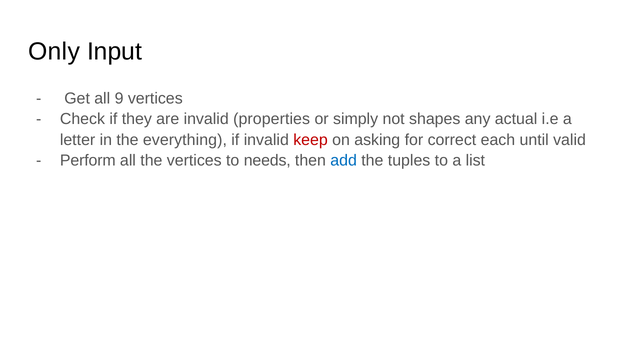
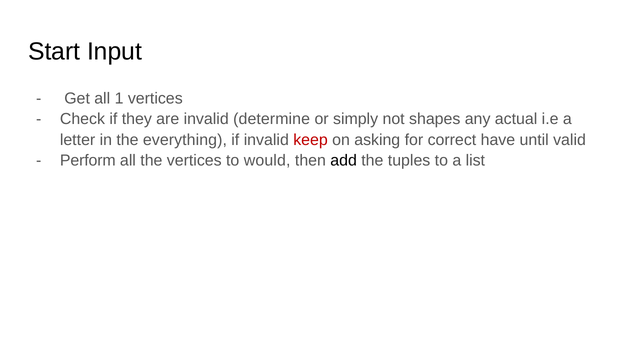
Only: Only -> Start
9: 9 -> 1
properties: properties -> determine
each: each -> have
needs: needs -> would
add colour: blue -> black
